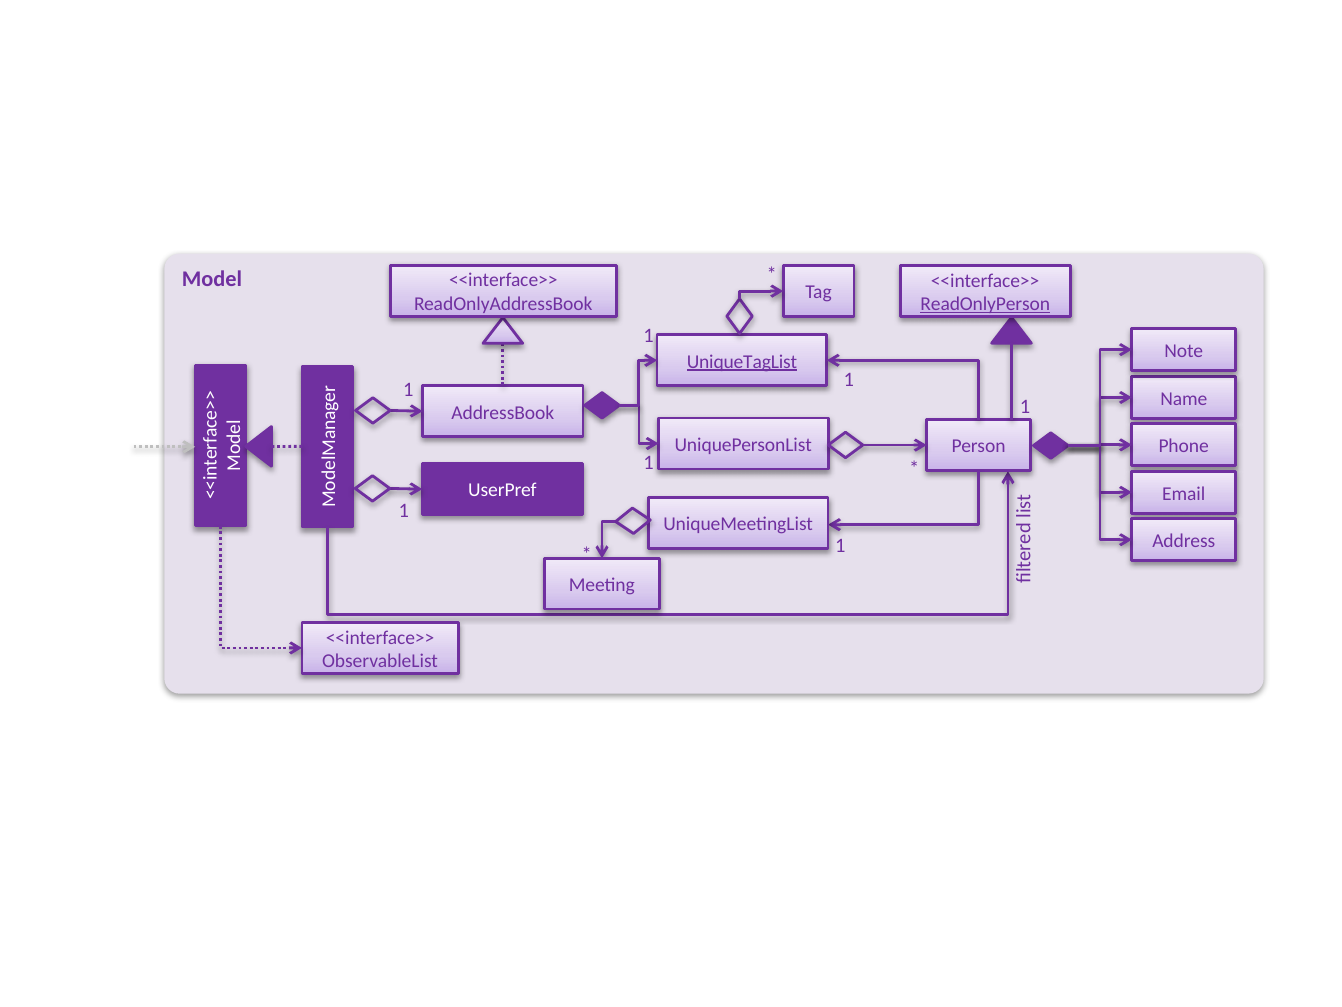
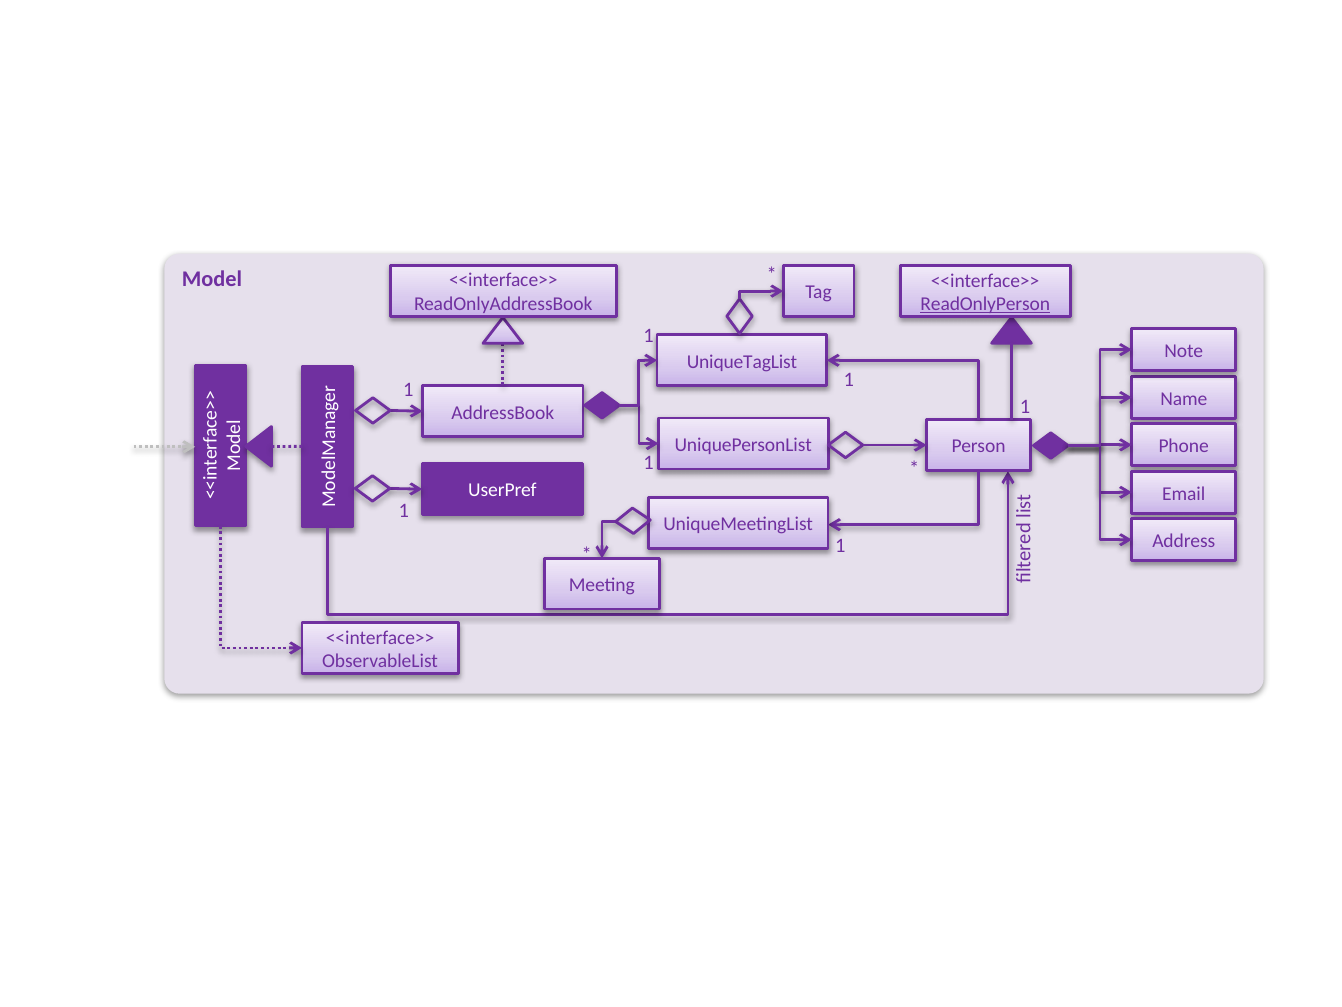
UniqueTagList underline: present -> none
